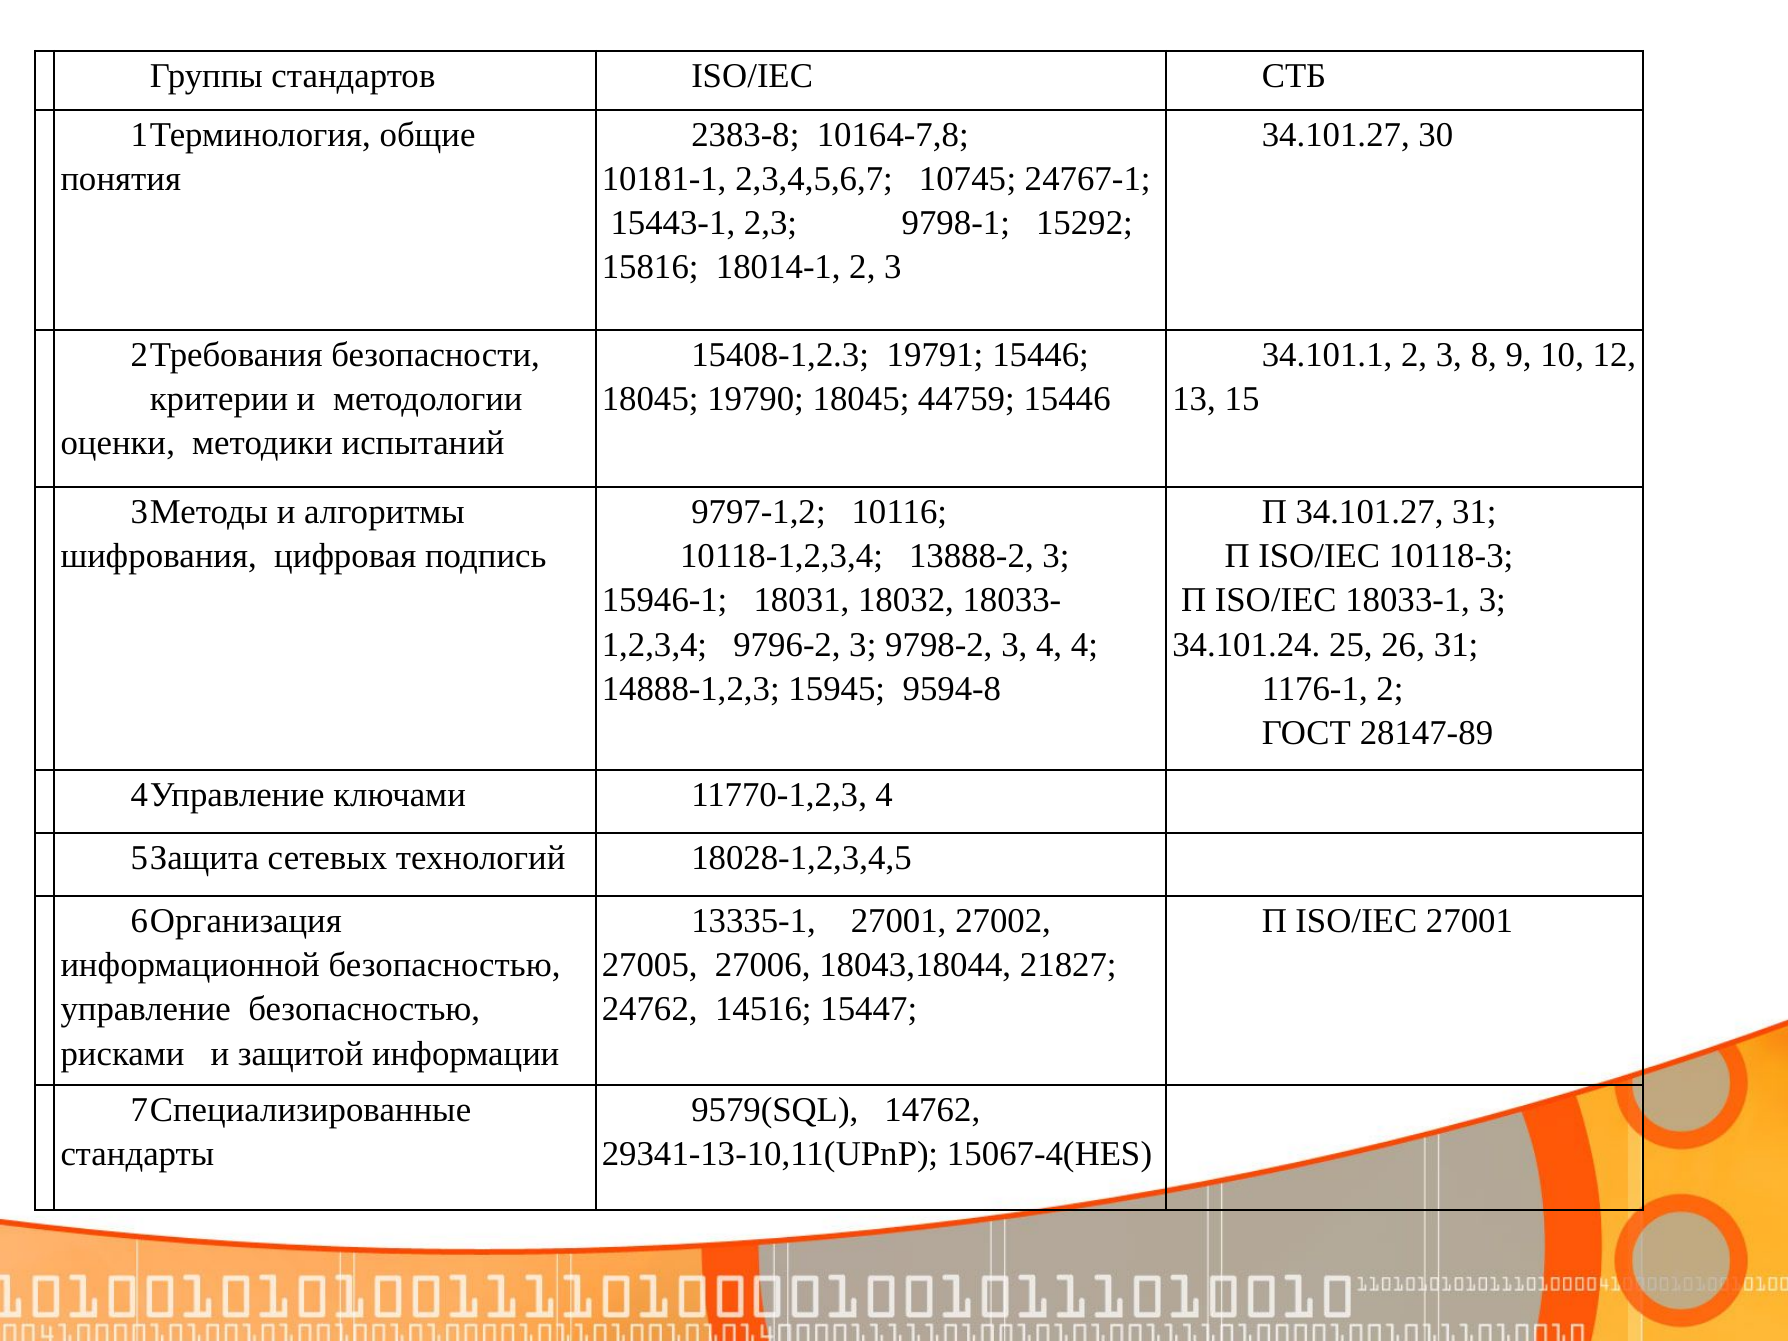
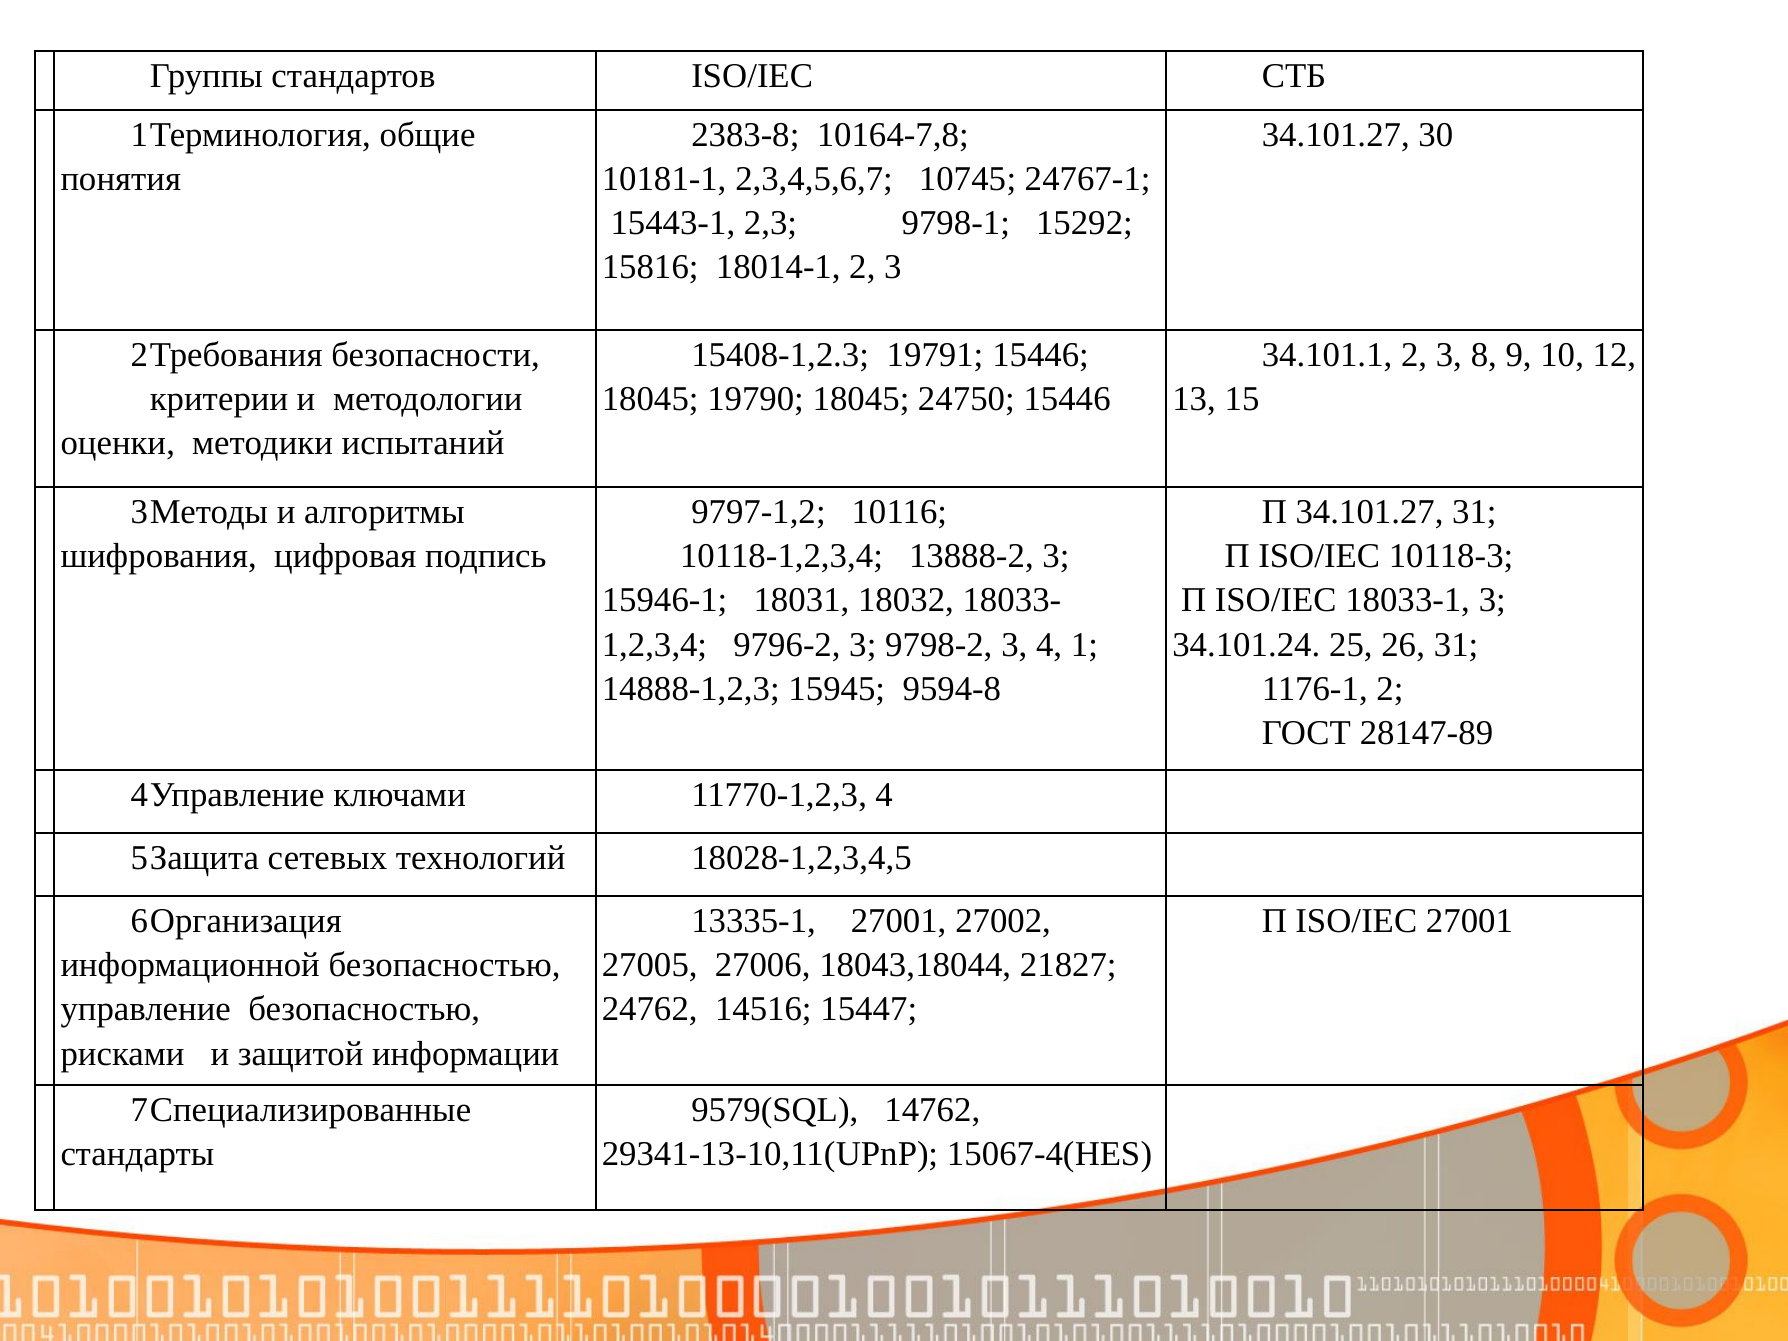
44759: 44759 -> 24750
4 4: 4 -> 1
